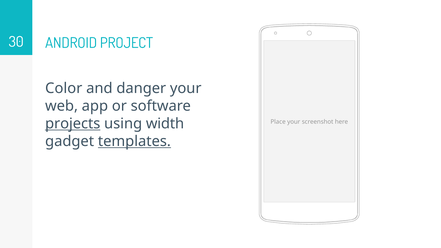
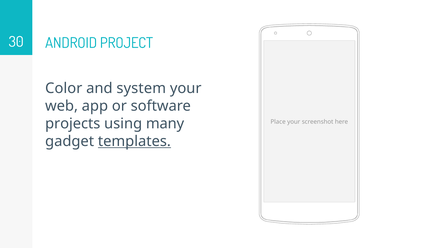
danger: danger -> system
projects underline: present -> none
width: width -> many
